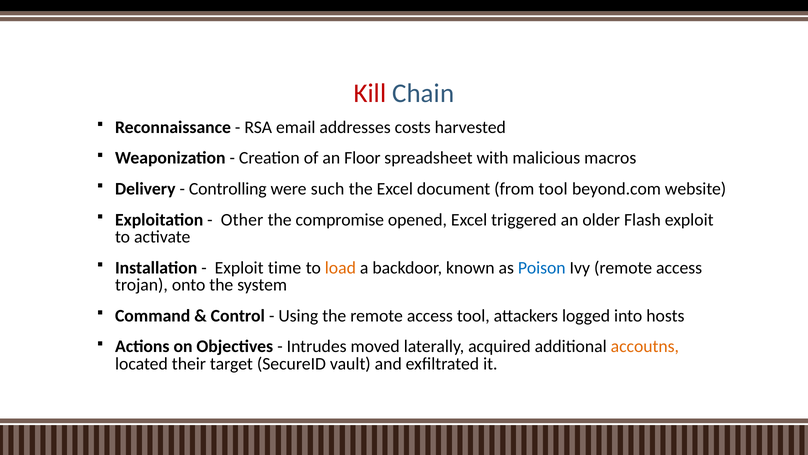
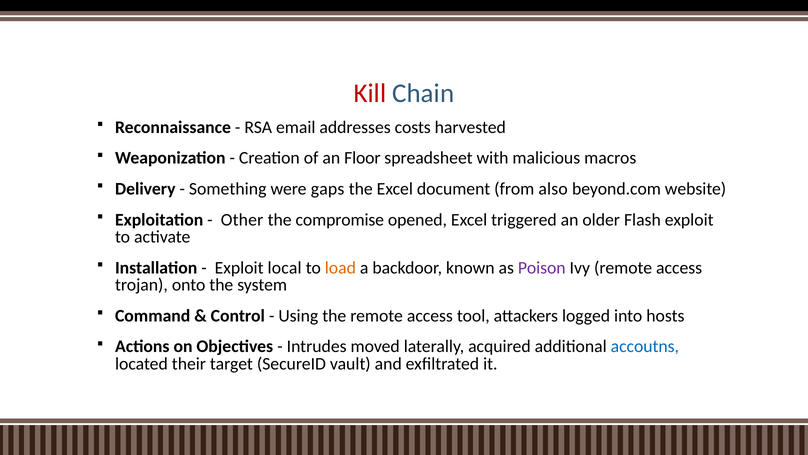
Controlling: Controlling -> Something
such: such -> gaps
from tool: tool -> also
time: time -> local
Poison colour: blue -> purple
accoutns colour: orange -> blue
